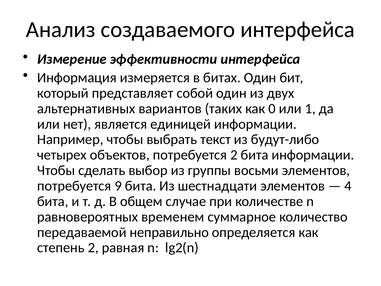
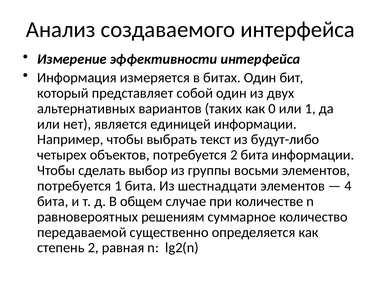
потребуется 9: 9 -> 1
временем: временем -> решениям
неправильно: неправильно -> существенно
